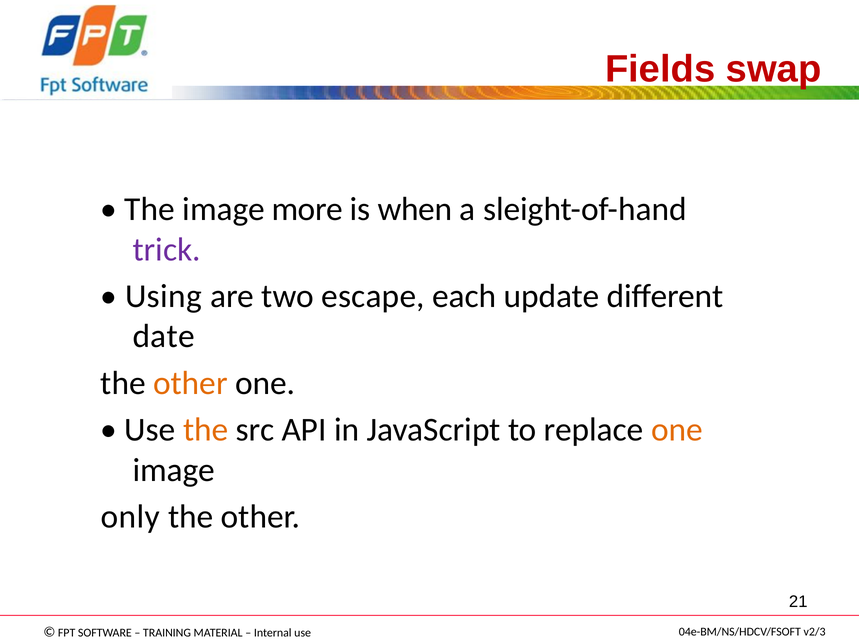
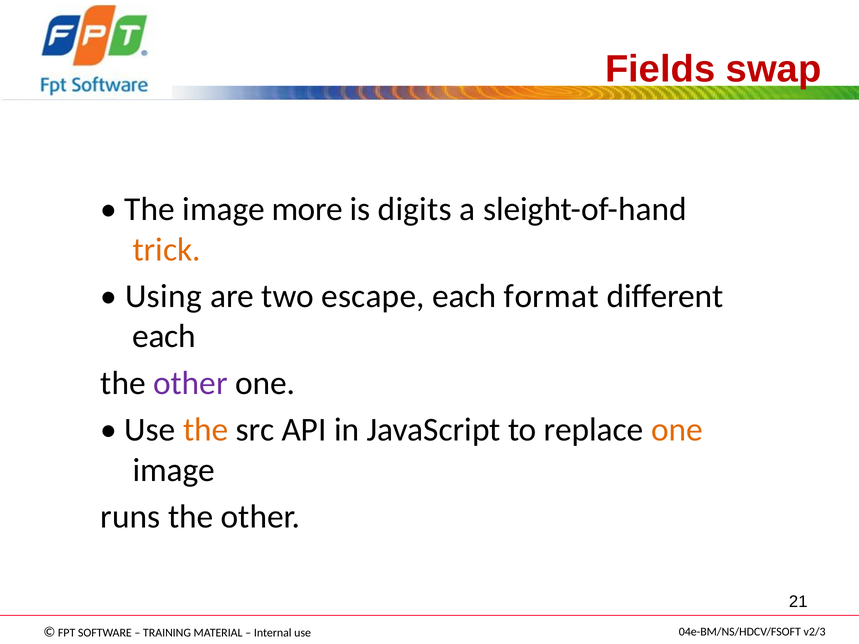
when: when -> digits
trick colour: purple -> orange
update: update -> format
date at (164, 337): date -> each
other at (190, 383) colour: orange -> purple
only: only -> runs
